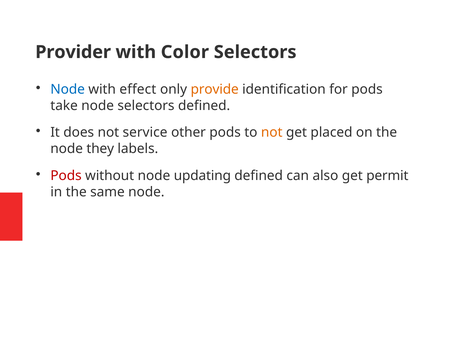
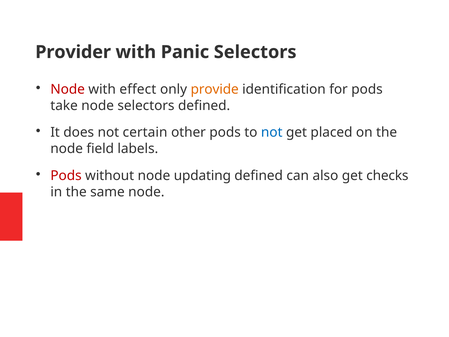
Color: Color -> Panic
Node at (68, 89) colour: blue -> red
service: service -> certain
not at (272, 132) colour: orange -> blue
they: they -> field
permit: permit -> checks
